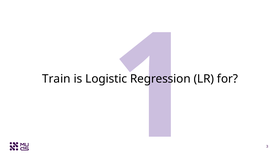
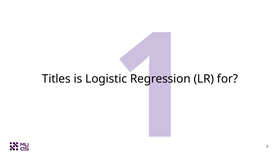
Train: Train -> Titles
